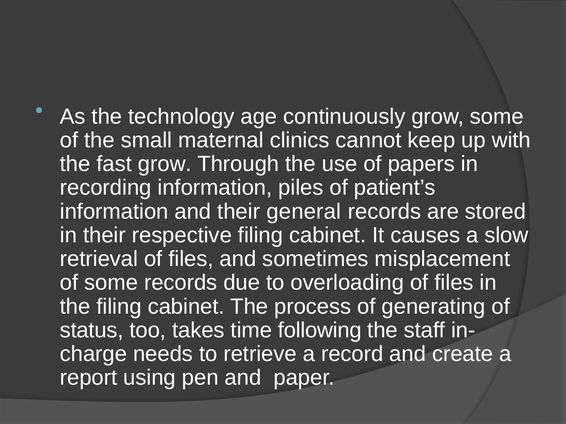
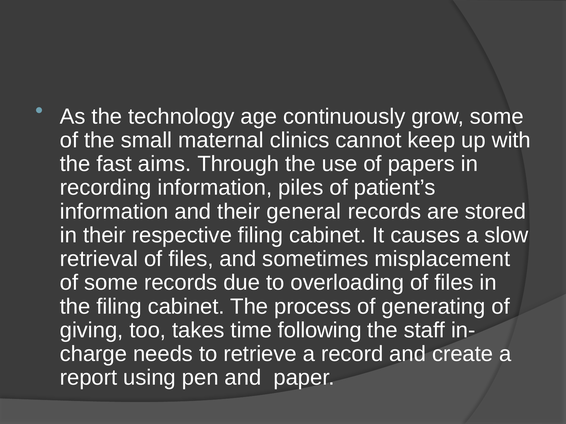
fast grow: grow -> aims
status: status -> giving
